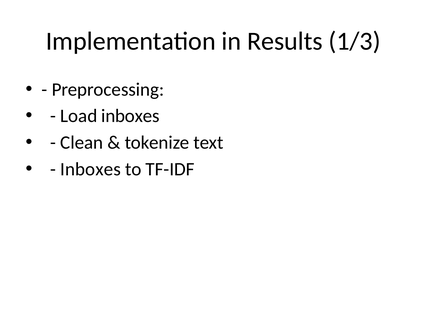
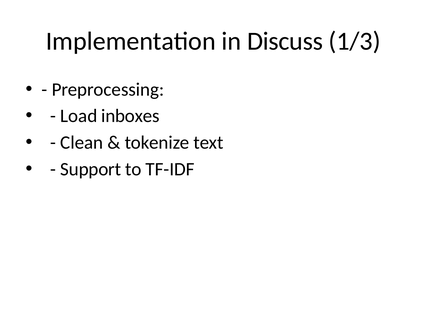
Results: Results -> Discuss
Inboxes at (91, 169): Inboxes -> Support
